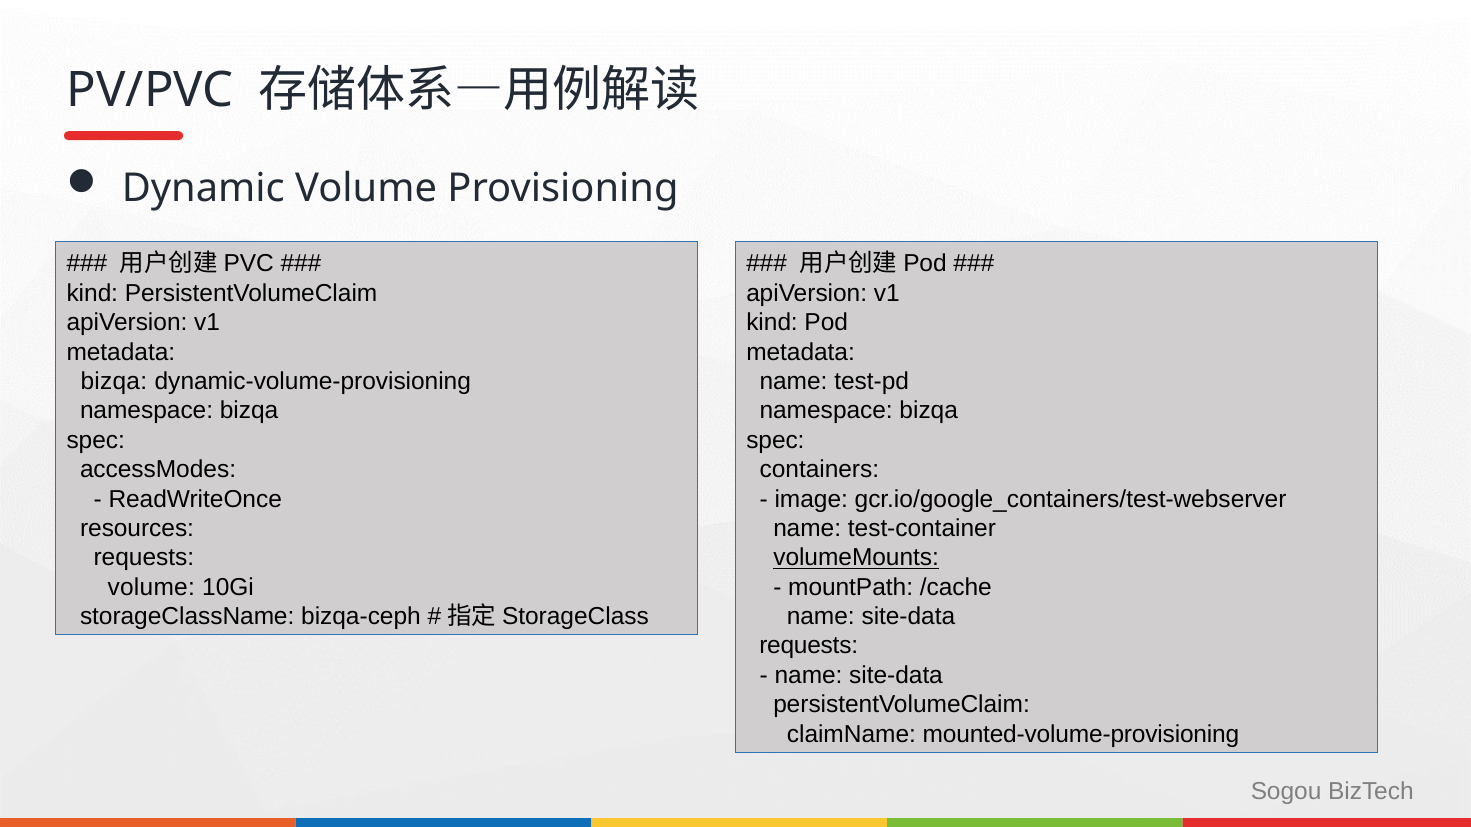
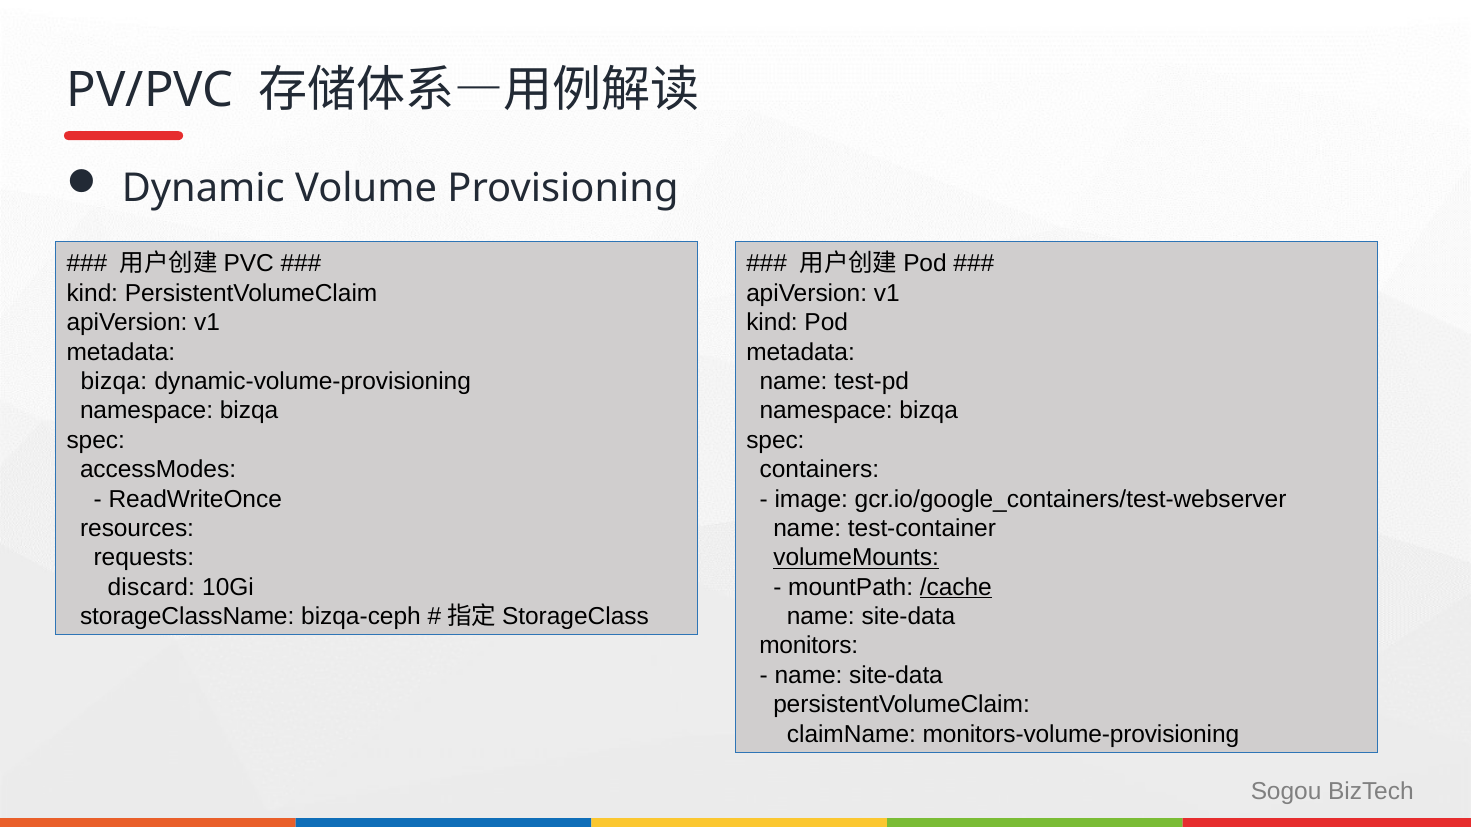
volume at (151, 587): volume -> discard
/cache underline: none -> present
requests at (809, 646): requests -> monitors
mounted-volume-provisioning: mounted-volume-provisioning -> monitors-volume-provisioning
